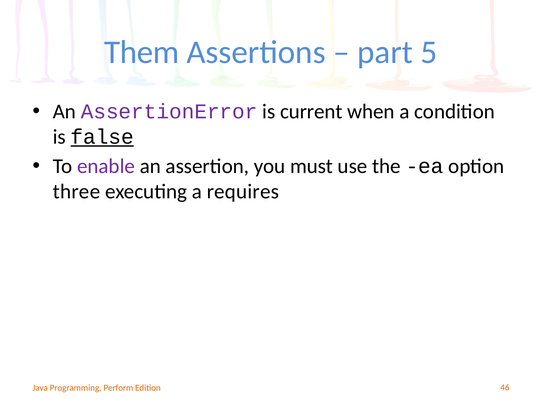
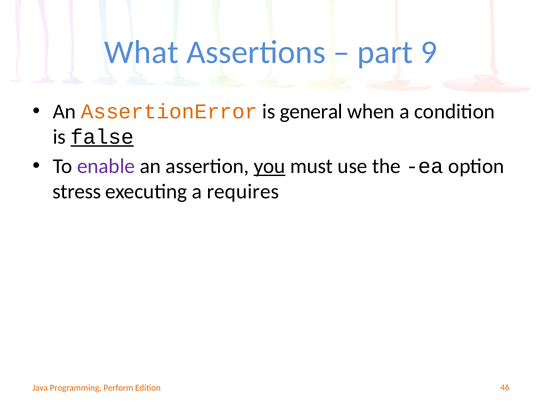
Them: Them -> What
5: 5 -> 9
AssertionError colour: purple -> orange
current: current -> general
you underline: none -> present
three: three -> stress
